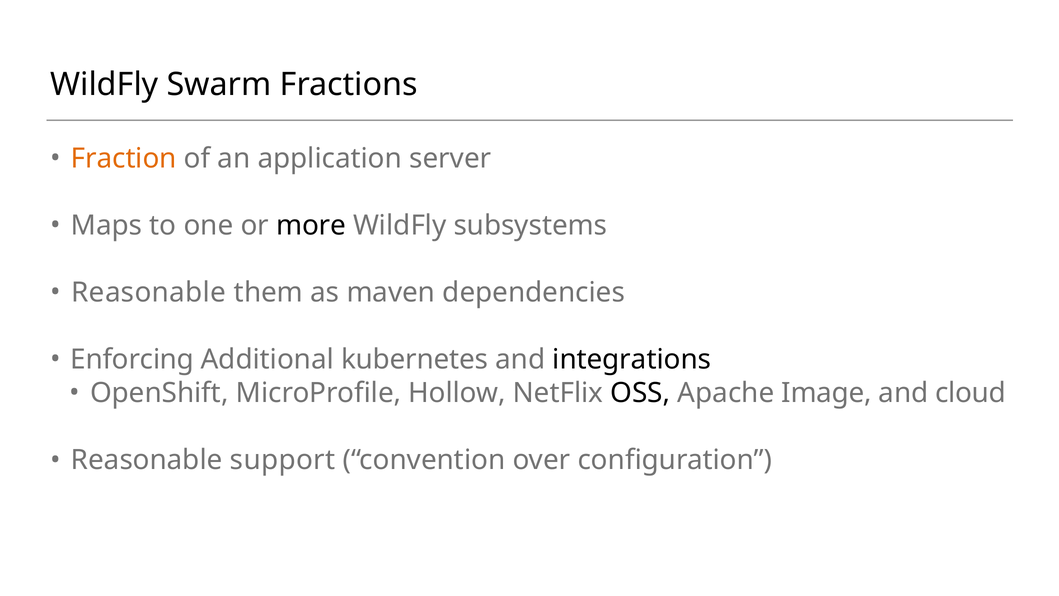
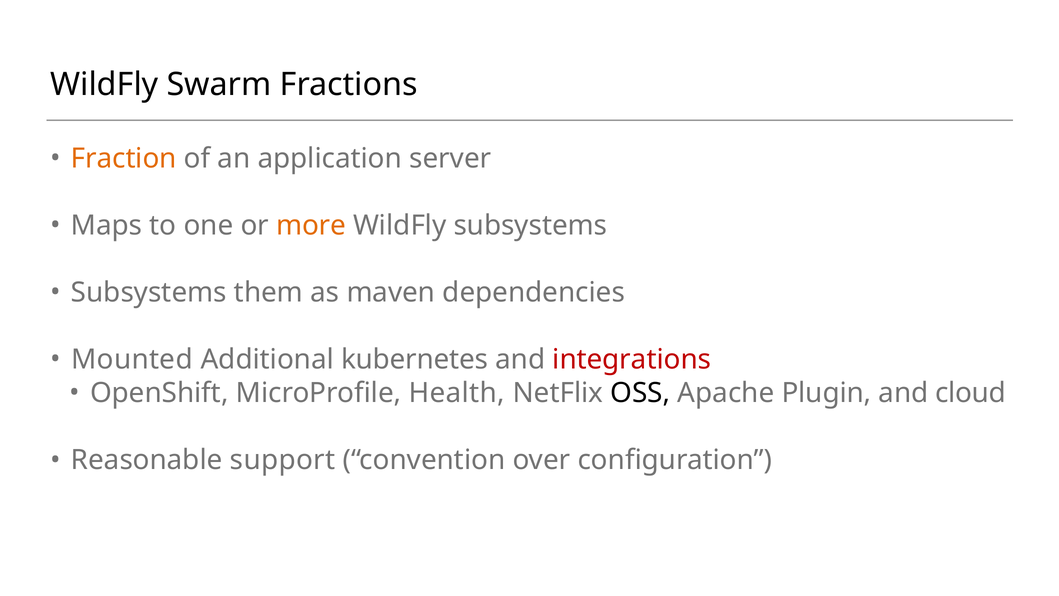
more colour: black -> orange
Reasonable at (149, 292): Reasonable -> Subsystems
Enforcing: Enforcing -> Mounted
integrations colour: black -> red
Hollow: Hollow -> Health
Image: Image -> Plugin
